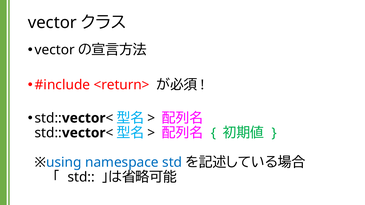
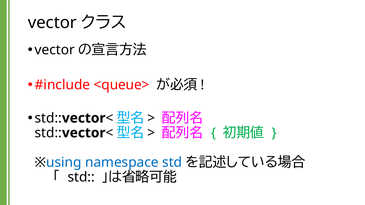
<return>: <return> -> <queue>
